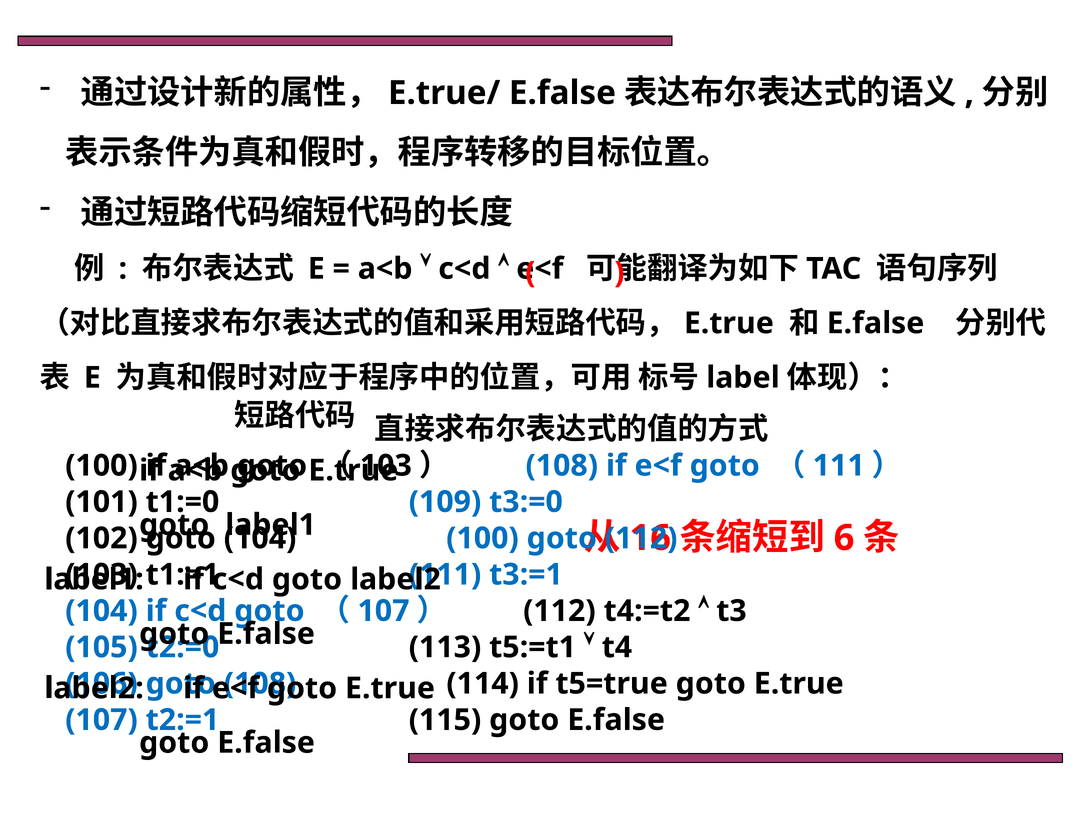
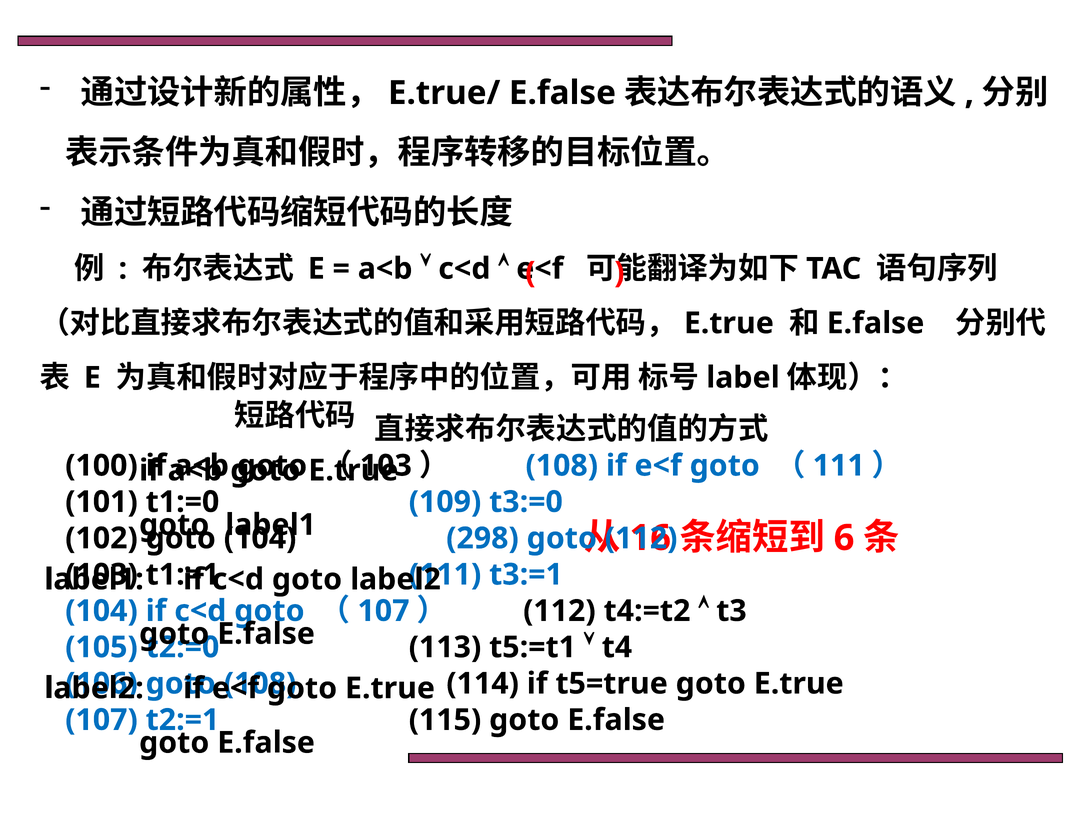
100 at (482, 539): 100 -> 298
